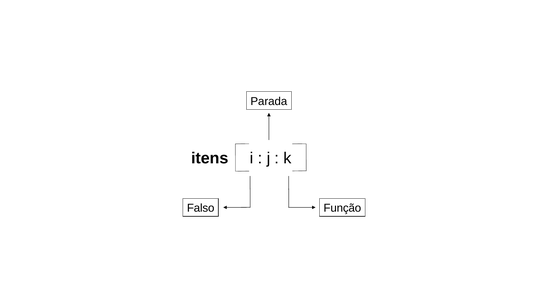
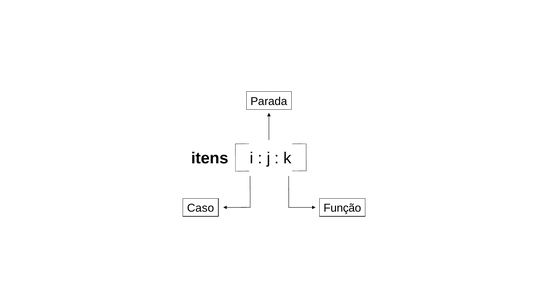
Falso: Falso -> Caso
